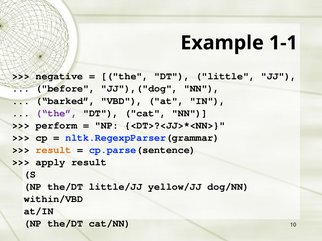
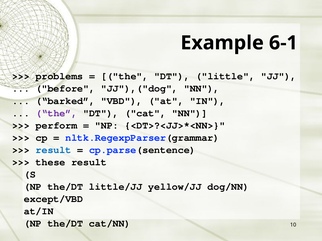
1-1: 1-1 -> 6-1
negative: negative -> problems
result at (53, 150) colour: orange -> blue
apply: apply -> these
within/VBD: within/VBD -> except/VBD
